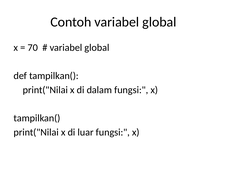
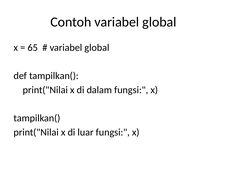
70: 70 -> 65
